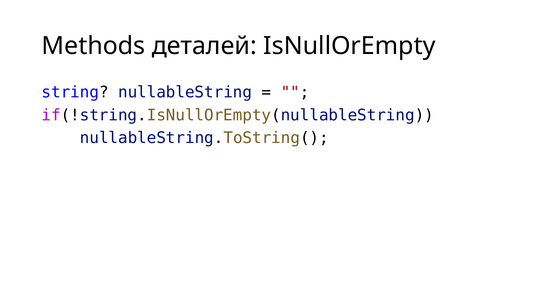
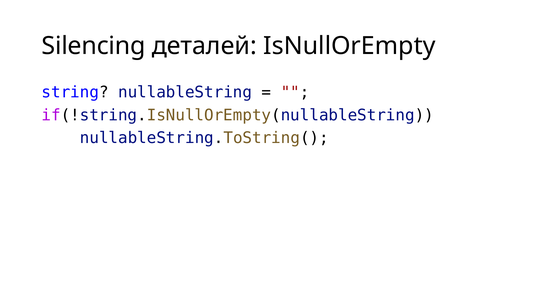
Methods: Methods -> Silencing
